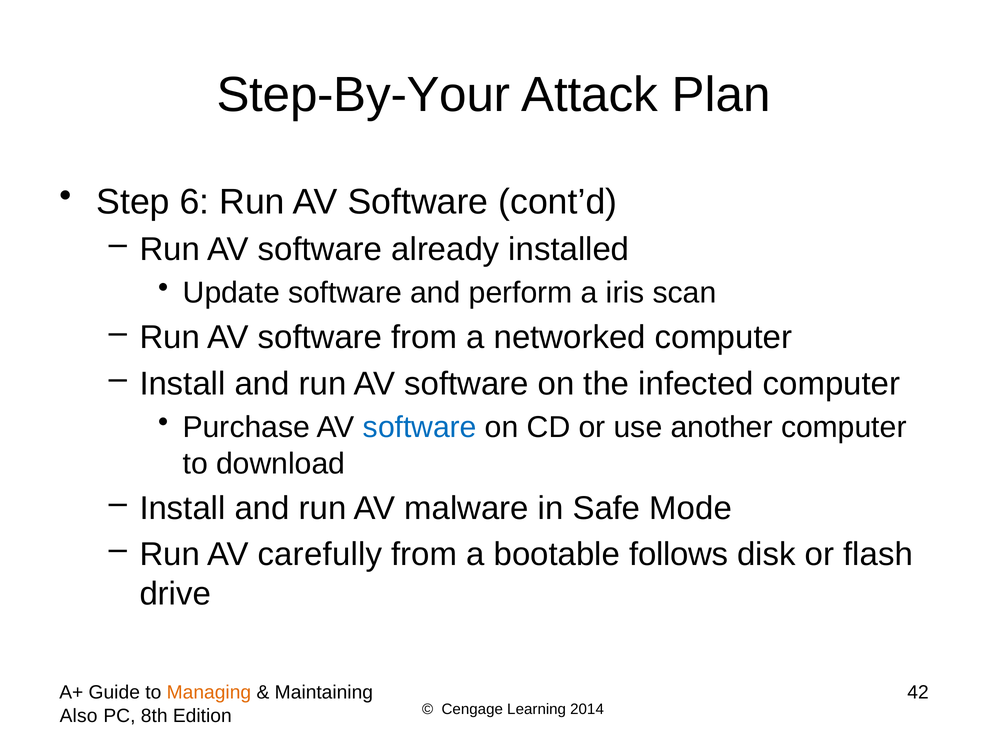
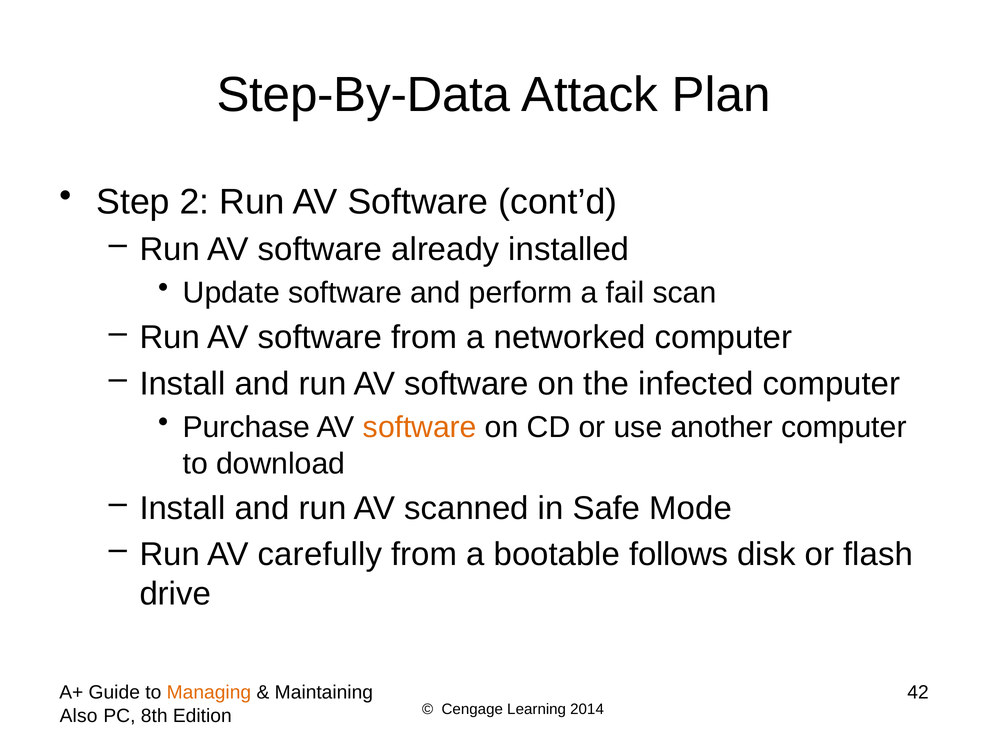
Step-By-Your: Step-By-Your -> Step-By-Data
6: 6 -> 2
iris: iris -> fail
software at (420, 427) colour: blue -> orange
malware: malware -> scanned
